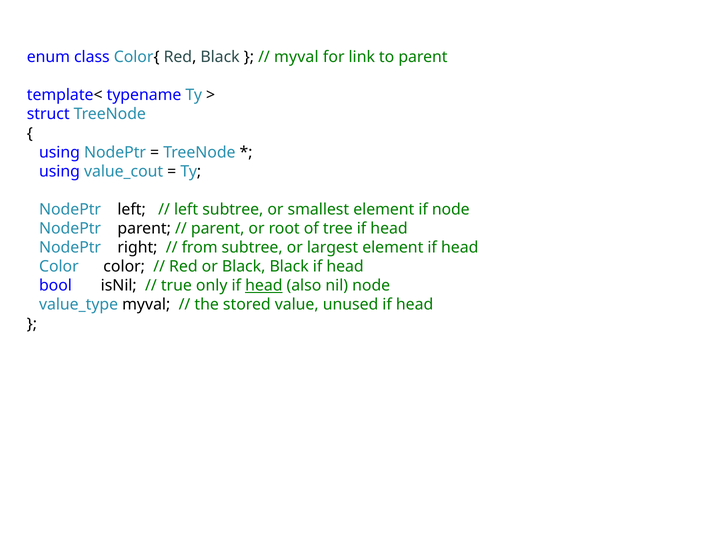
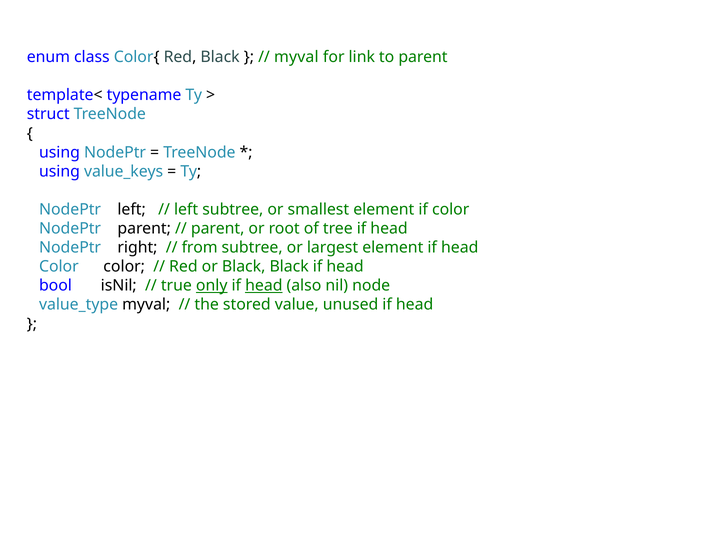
value_cout: value_cout -> value_keys
if node: node -> color
only underline: none -> present
